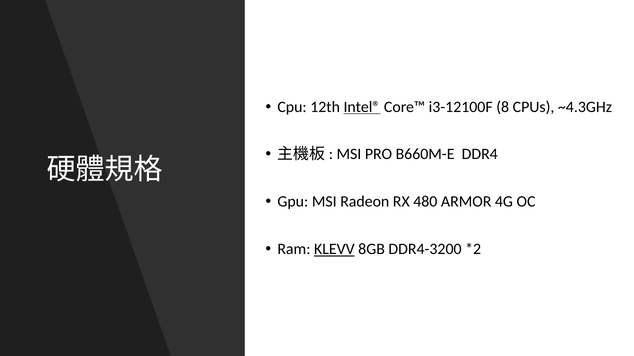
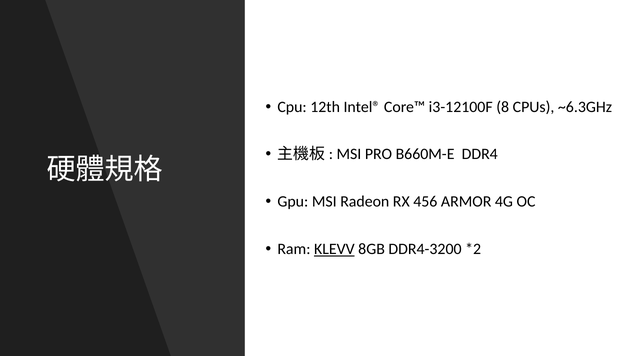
Intel® underline: present -> none
~4.3GHz: ~4.3GHz -> ~6.3GHz
480: 480 -> 456
